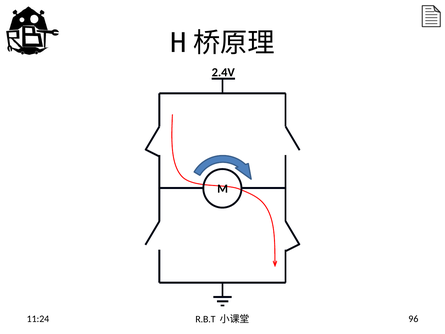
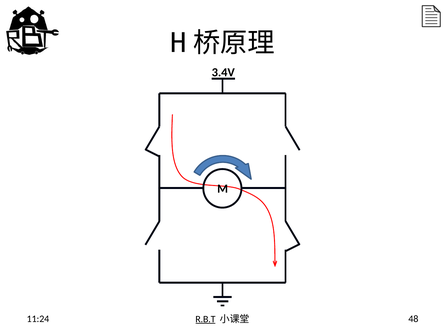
2.4V: 2.4V -> 3.4V
96: 96 -> 48
R.B.T underline: none -> present
